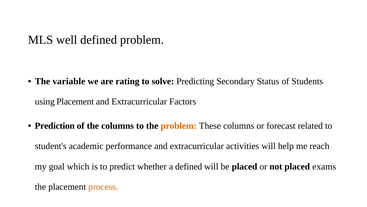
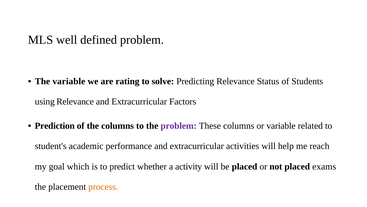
Predicting Secondary: Secondary -> Relevance
using Placement: Placement -> Relevance
problem at (179, 126) colour: orange -> purple
or forecast: forecast -> variable
a defined: defined -> activity
